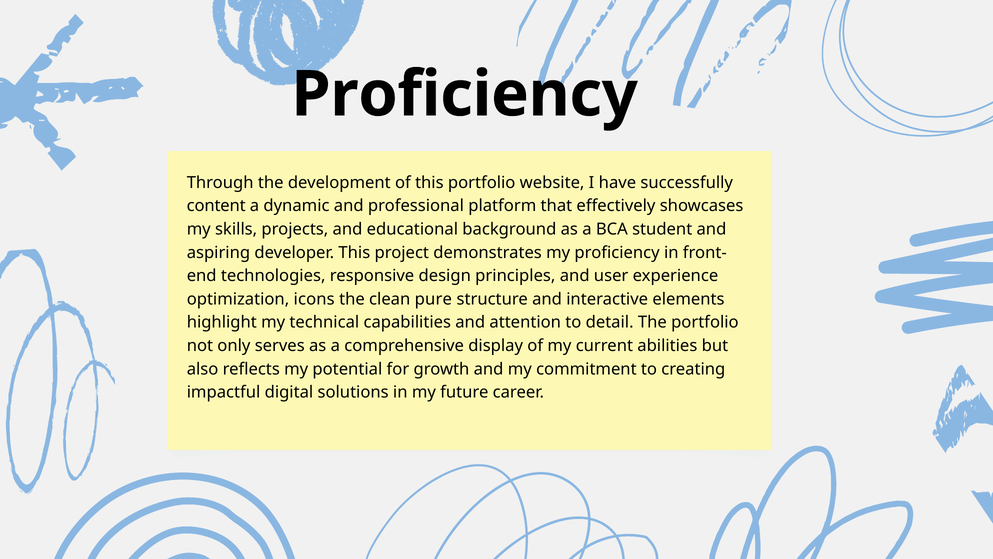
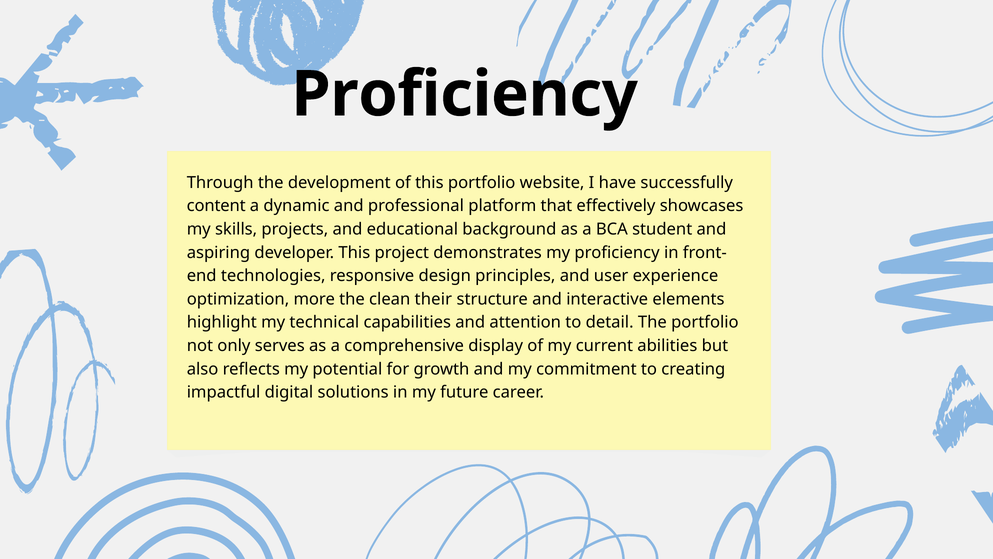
icons: icons -> more
pure: pure -> their
